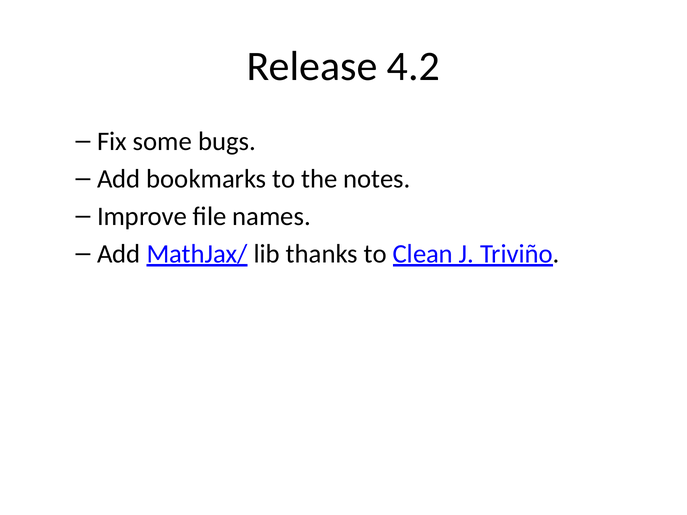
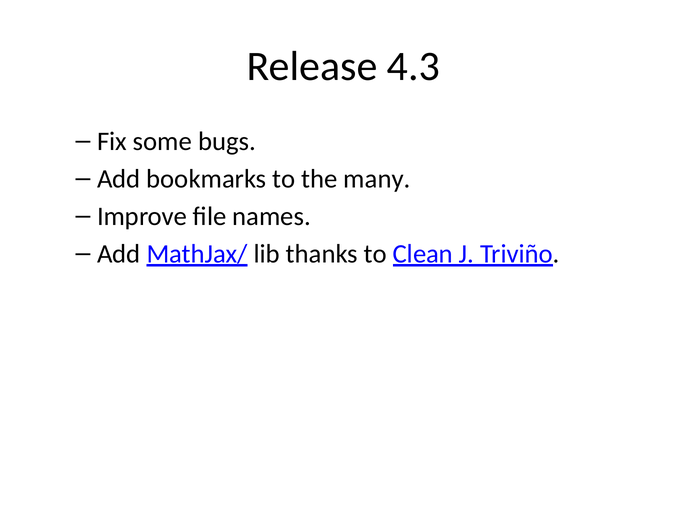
4.2: 4.2 -> 4.3
notes: notes -> many
